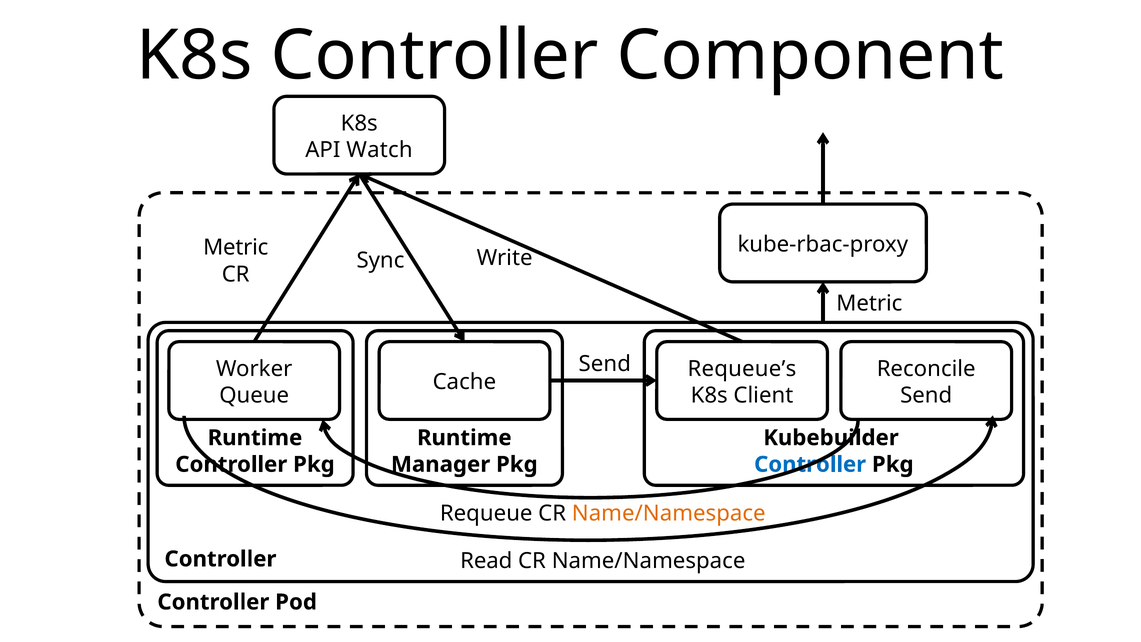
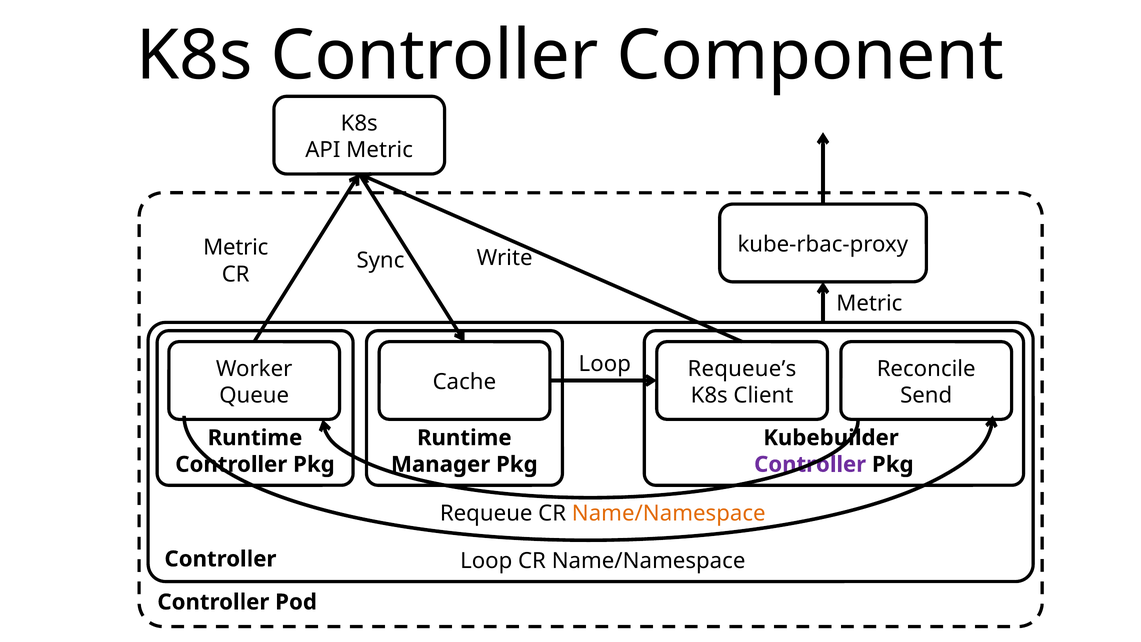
API Watch: Watch -> Metric
Send at (605, 364): Send -> Loop
Controller at (810, 464) colour: blue -> purple
Read at (486, 561): Read -> Loop
